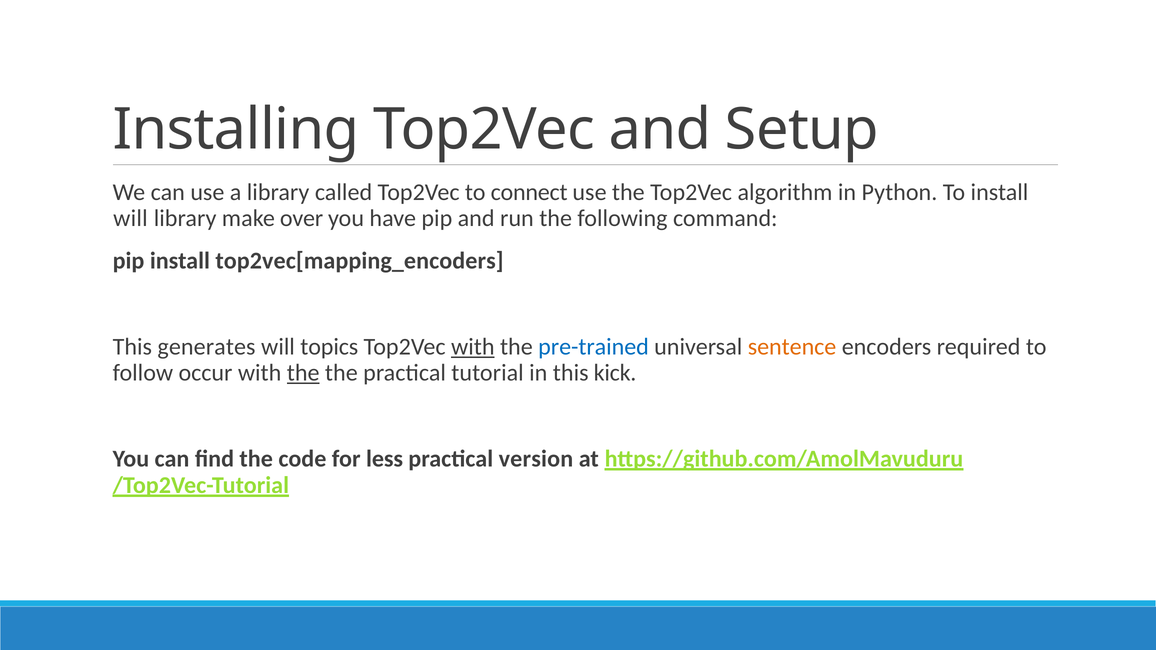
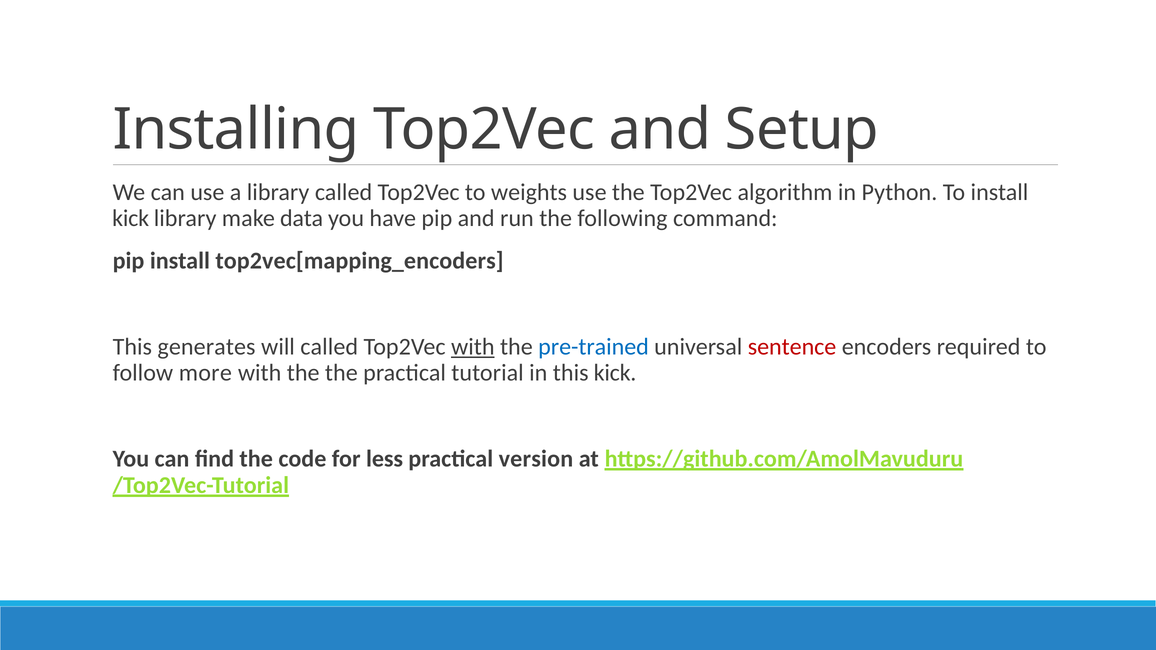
connect: connect -> weights
will at (130, 218): will -> kick
over: over -> data
will topics: topics -> called
sentence colour: orange -> red
occur: occur -> more
the at (303, 373) underline: present -> none
